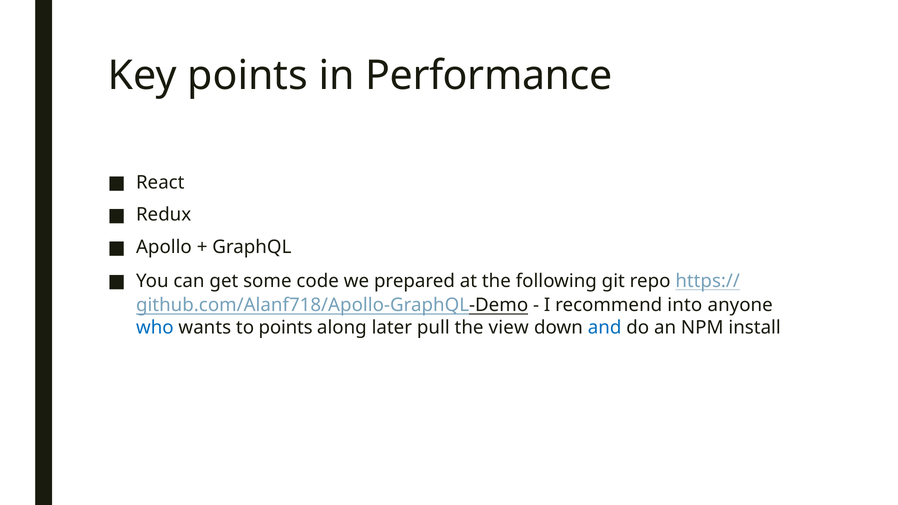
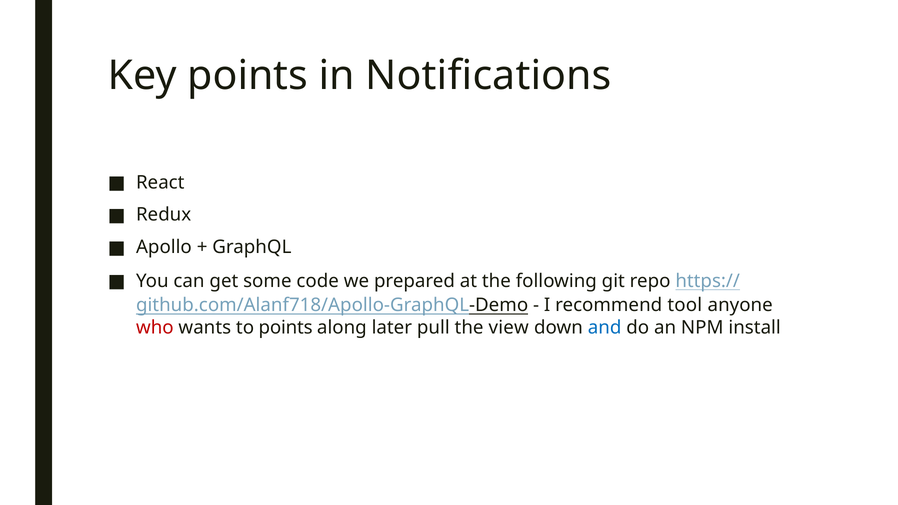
Performance: Performance -> Notifications
into: into -> tool
who colour: blue -> red
